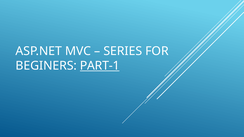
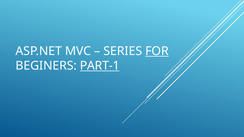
FOR underline: none -> present
